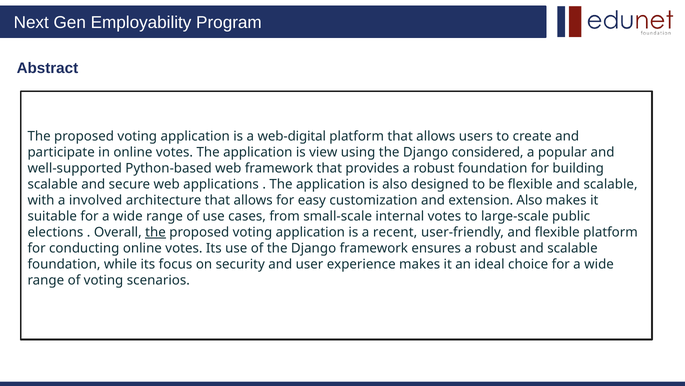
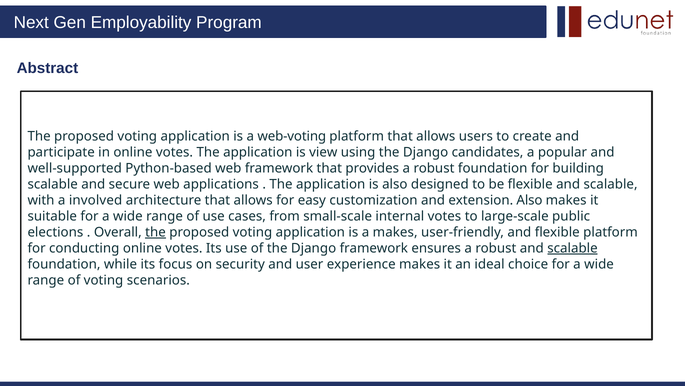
web-digital: web-digital -> web-voting
considered: considered -> candidates
a recent: recent -> makes
scalable at (573, 248) underline: none -> present
